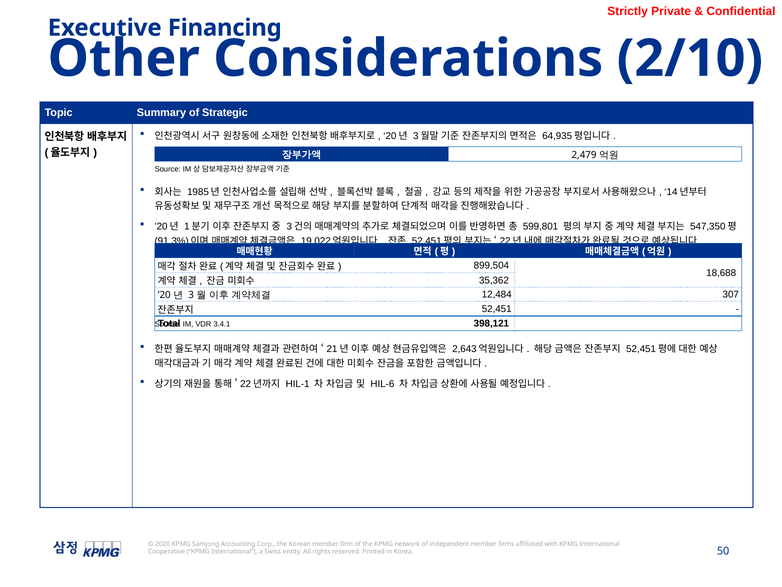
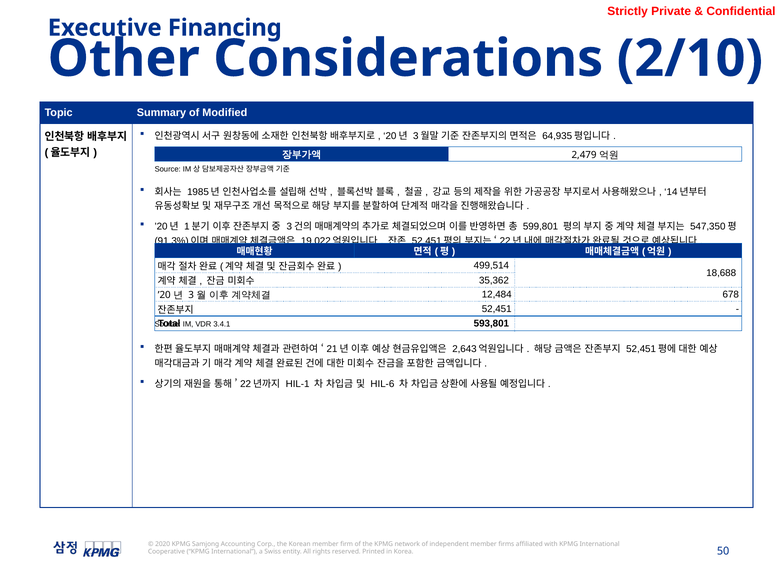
Strategic: Strategic -> Modified
899,504: 899,504 -> 499,514
307: 307 -> 678
398,121: 398,121 -> 593,801
